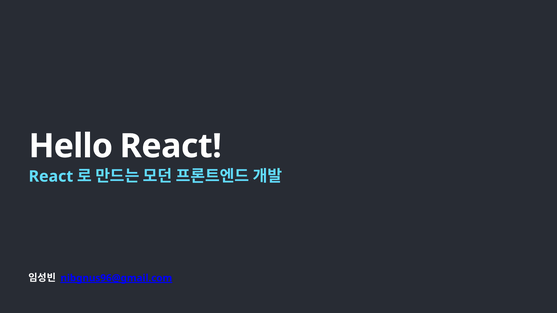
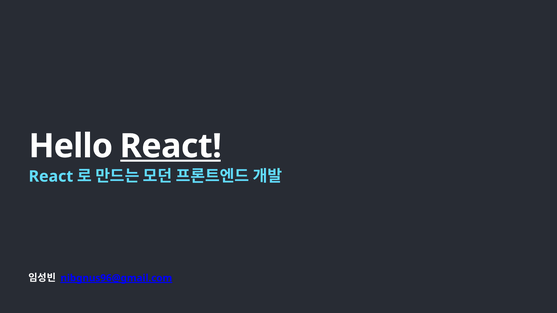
React at (171, 146) underline: none -> present
